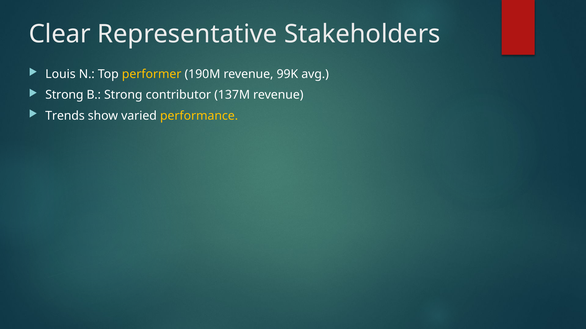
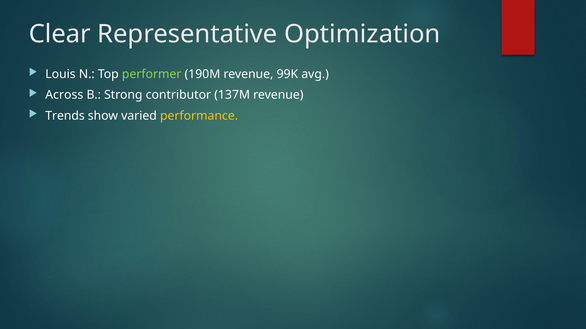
Stakeholders: Stakeholders -> Optimization
performer colour: yellow -> light green
Strong at (64, 95): Strong -> Across
